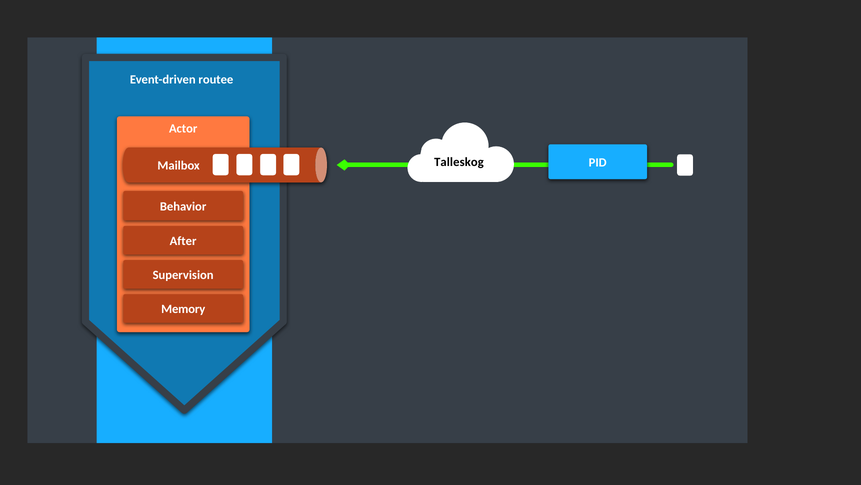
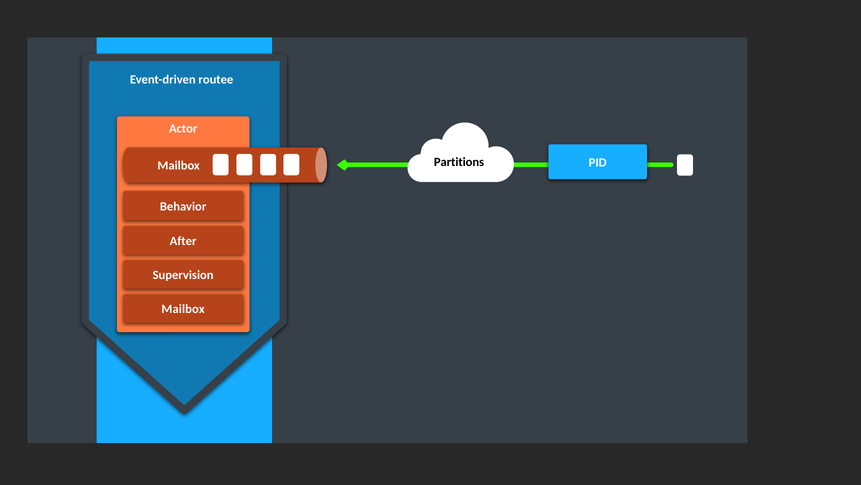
Talleskog: Talleskog -> Partitions
Memory at (183, 309): Memory -> Mailbox
